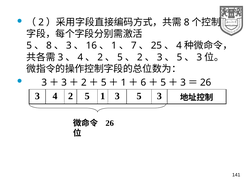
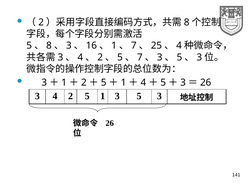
2 at (140, 57): 2 -> 7
3 at (64, 82): 3 -> 1
6 at (143, 82): 6 -> 4
